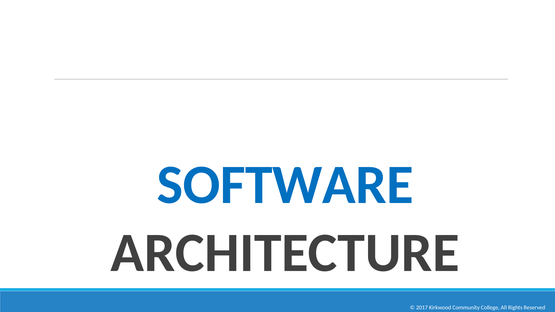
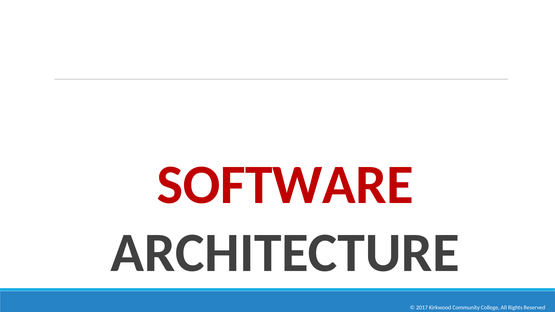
SOFTWARE colour: blue -> red
